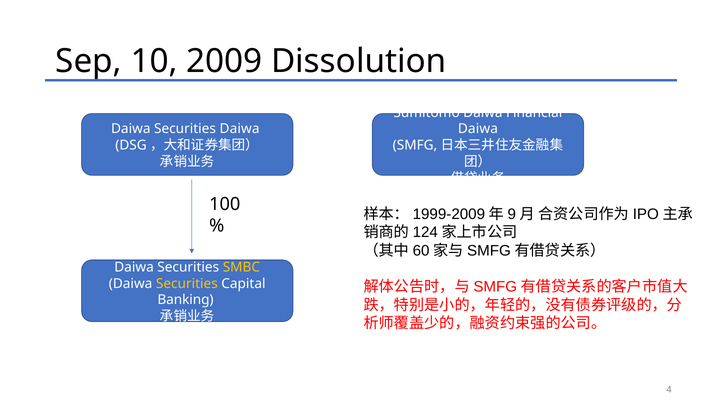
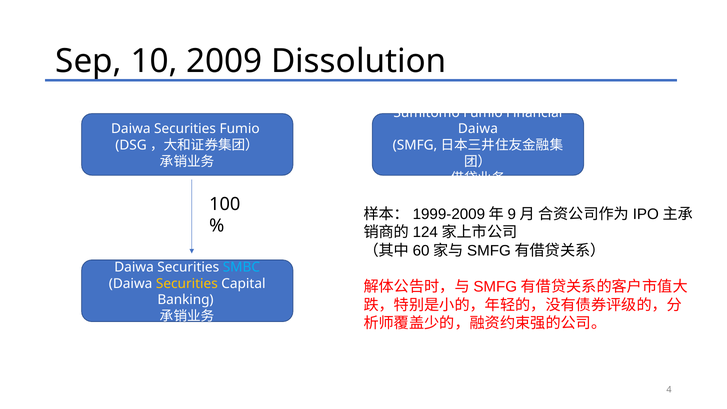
Sumitomo Daiwa: Daiwa -> Fumio
Securities Daiwa: Daiwa -> Fumio
SMBC colour: yellow -> light blue
